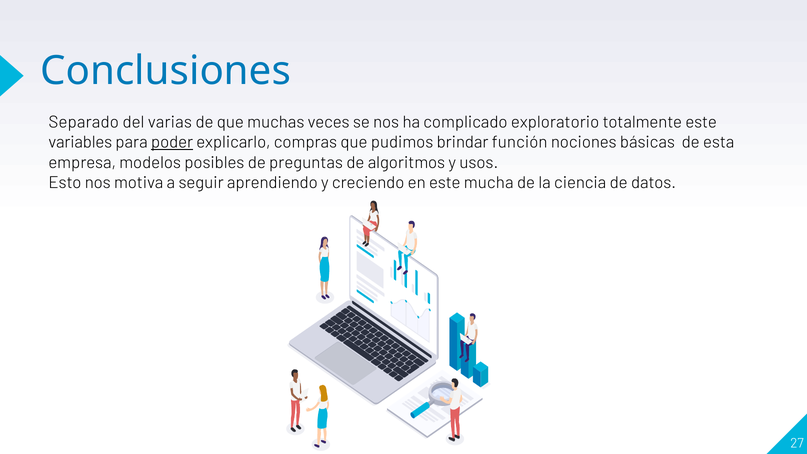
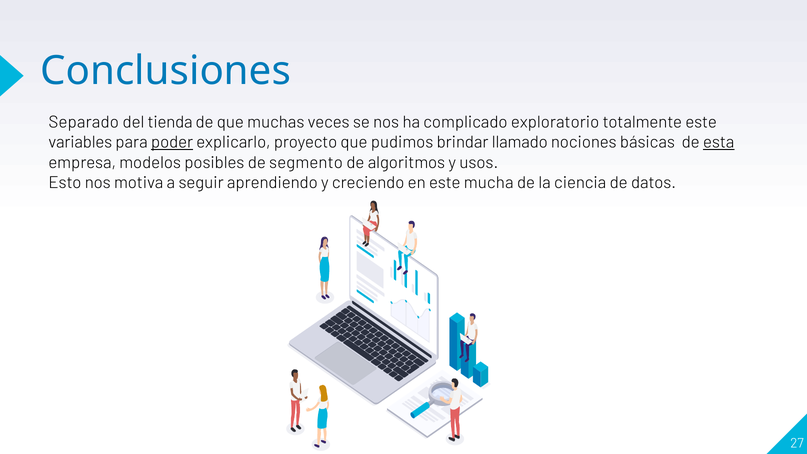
varias: varias -> tienda
compras: compras -> proyecto
función: función -> llamado
esta underline: none -> present
preguntas: preguntas -> segmento
